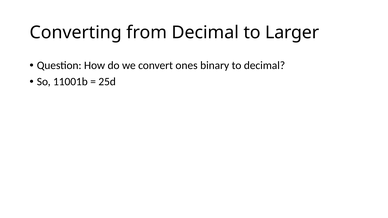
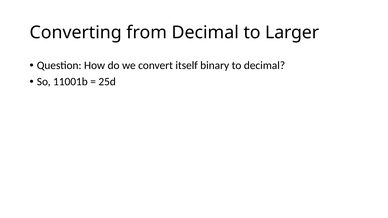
ones: ones -> itself
